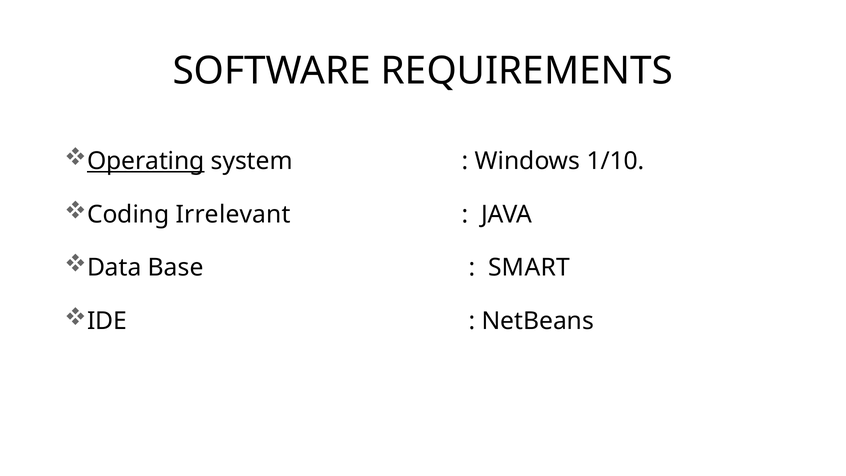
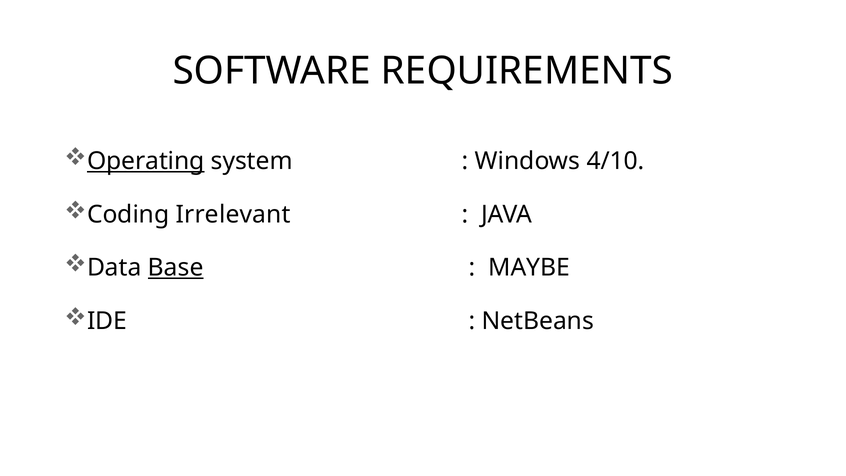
1/10: 1/10 -> 4/10
Base underline: none -> present
SMART: SMART -> MAYBE
